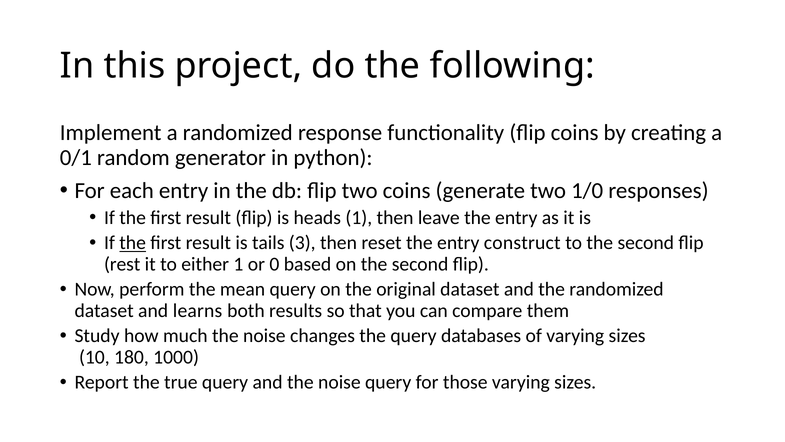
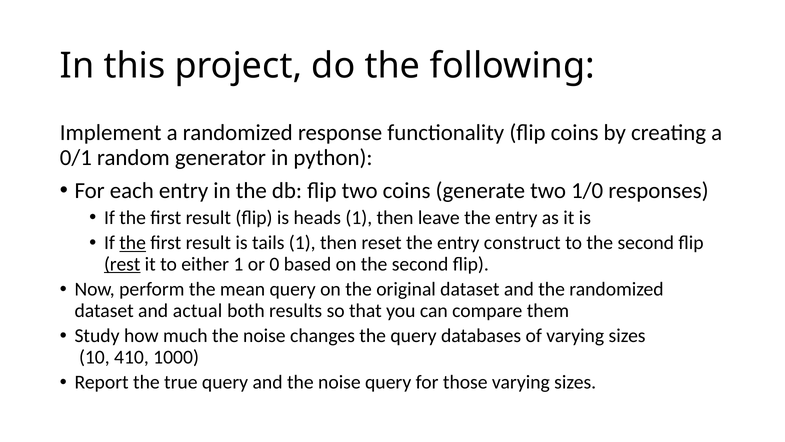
tails 3: 3 -> 1
rest underline: none -> present
learns: learns -> actual
180: 180 -> 410
